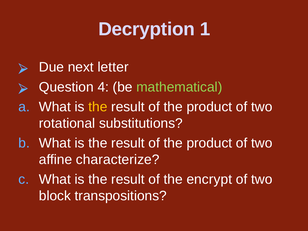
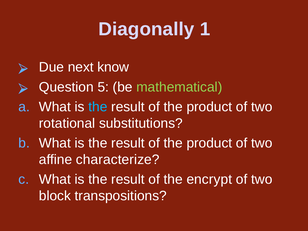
Decryption: Decryption -> Diagonally
letter: letter -> know
4: 4 -> 5
the at (98, 107) colour: yellow -> light blue
